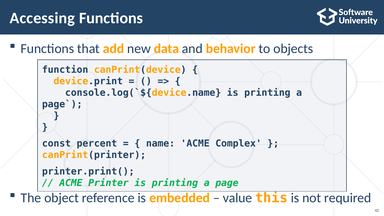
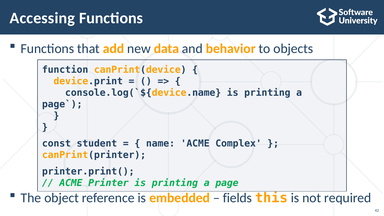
percent: percent -> student
value: value -> fields
